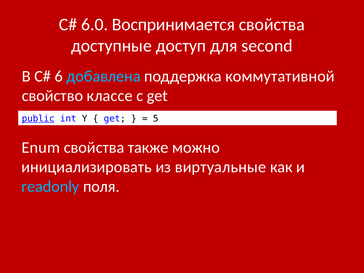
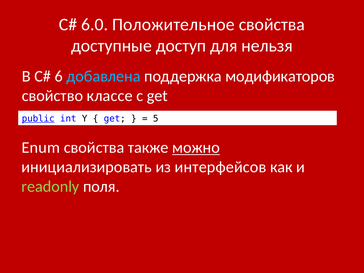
Воспринимается: Воспринимается -> Положительное
second: second -> нельзя
коммутативной: коммутативной -> модификаторов
можно underline: none -> present
виртуальные: виртуальные -> интерфейсов
readonly colour: light blue -> light green
